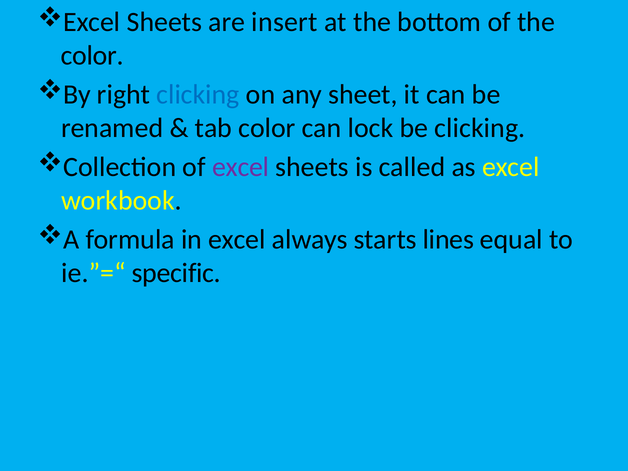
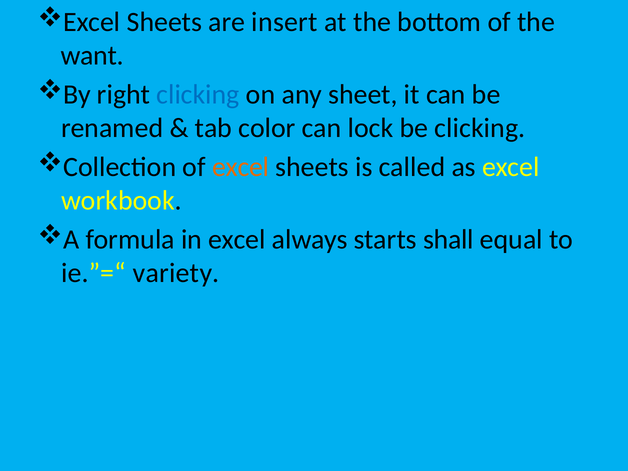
color at (92, 55): color -> want
excel at (241, 167) colour: purple -> orange
lines: lines -> shall
specific: specific -> variety
